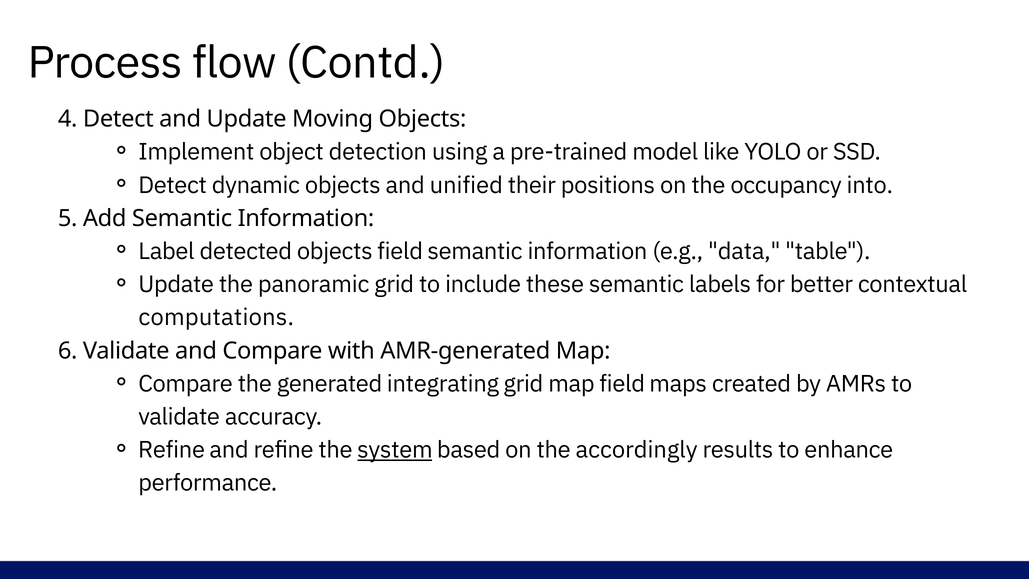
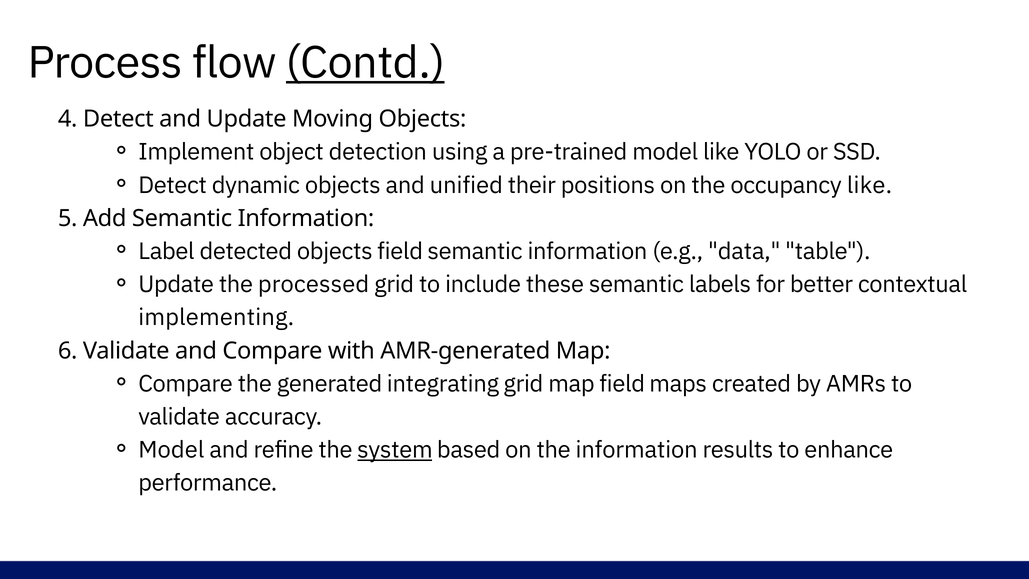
Contd underline: none -> present
occupancy into: into -> like
panoramic: panoramic -> processed
computations: computations -> implementing
Refine at (172, 450): Refine -> Model
the accordingly: accordingly -> information
